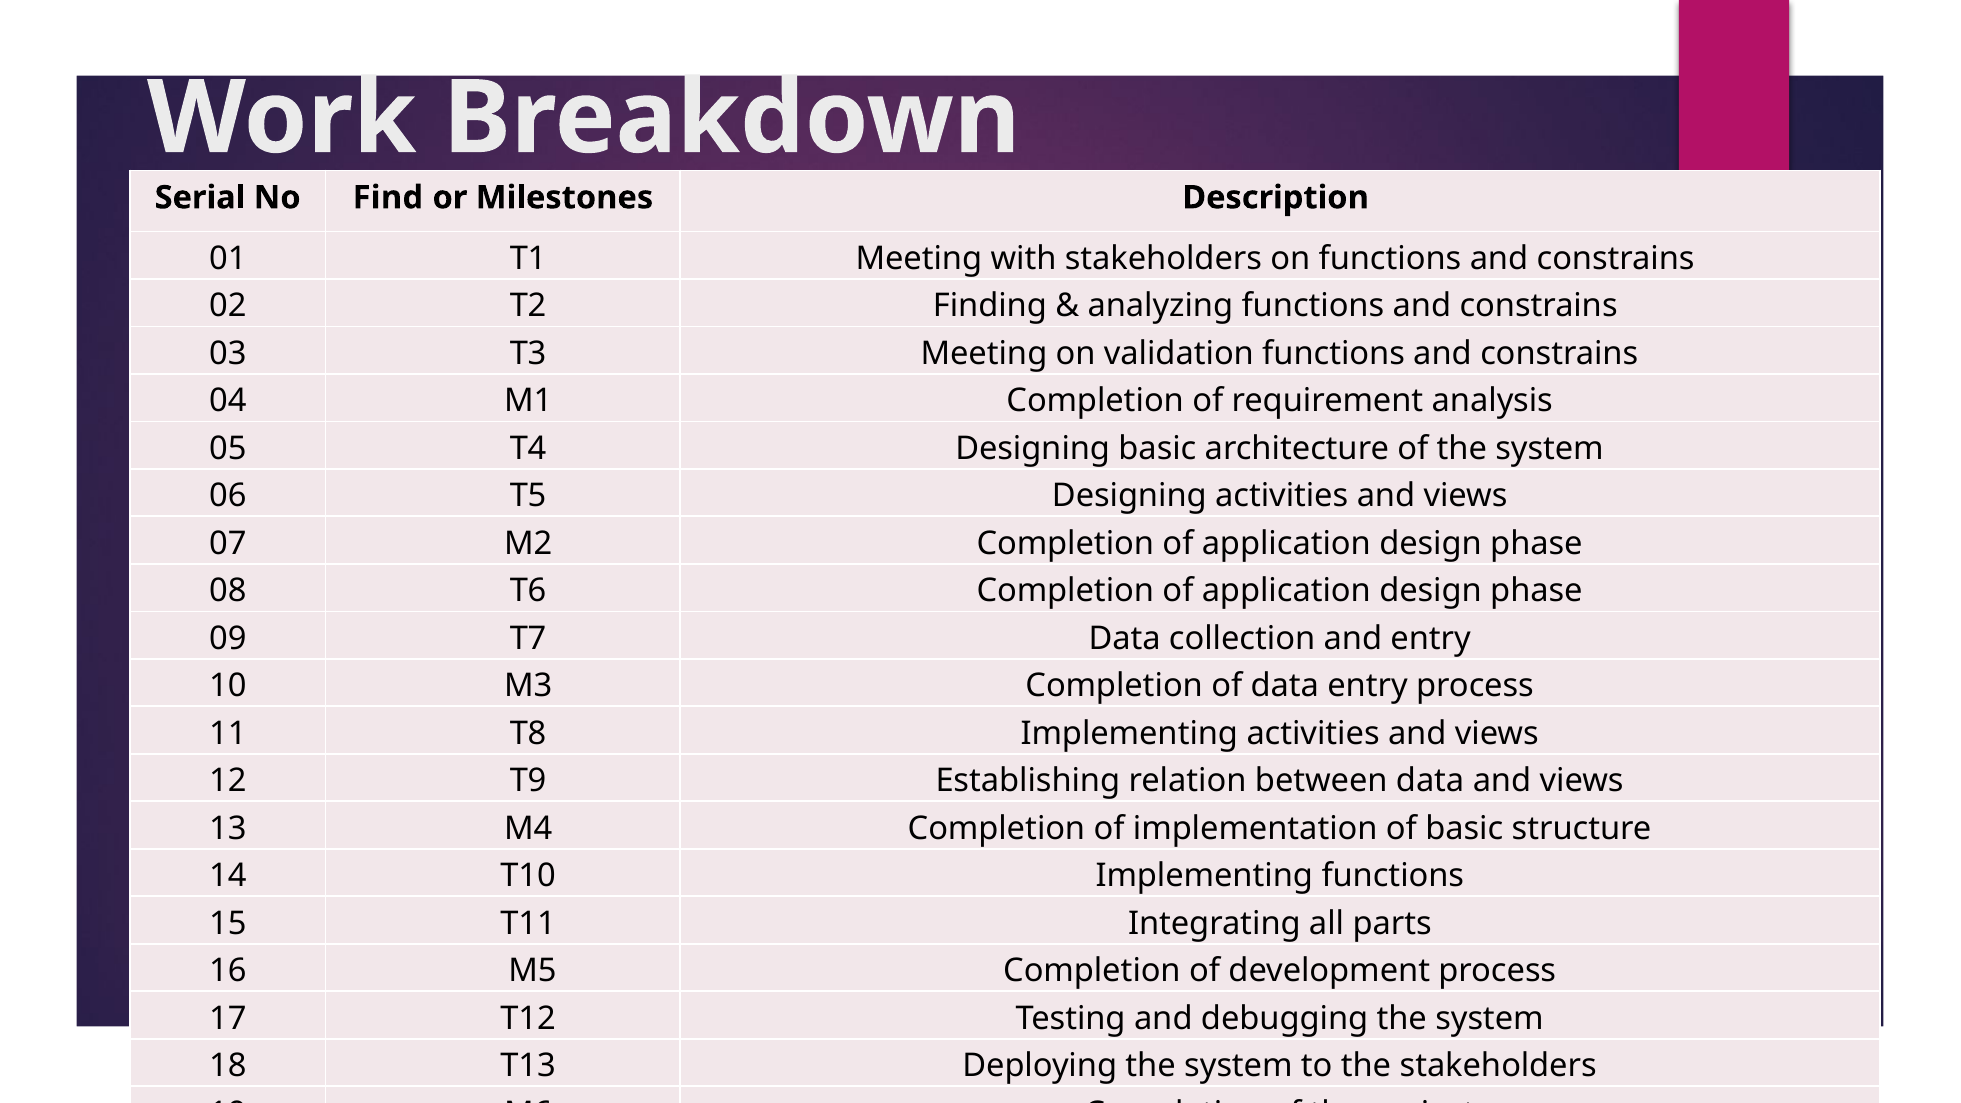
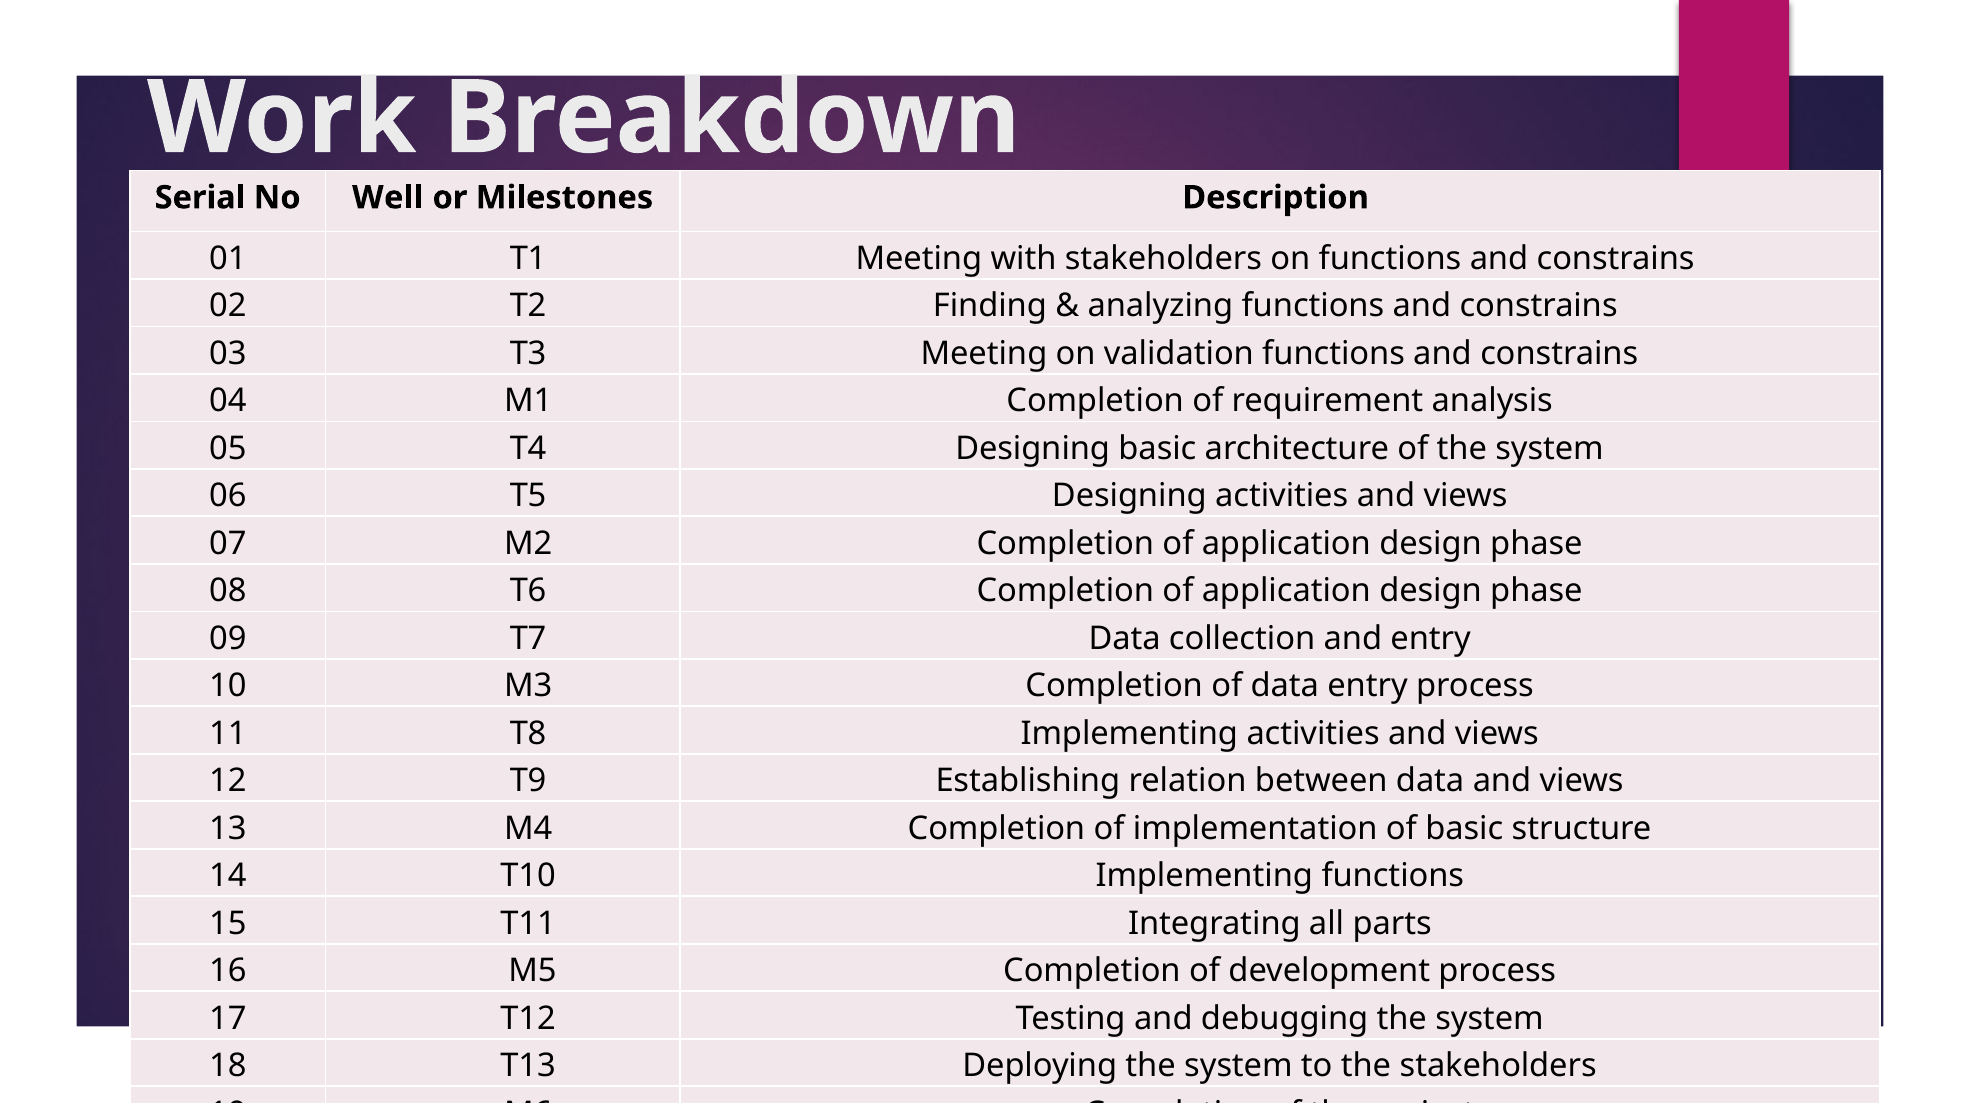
Find: Find -> Well
